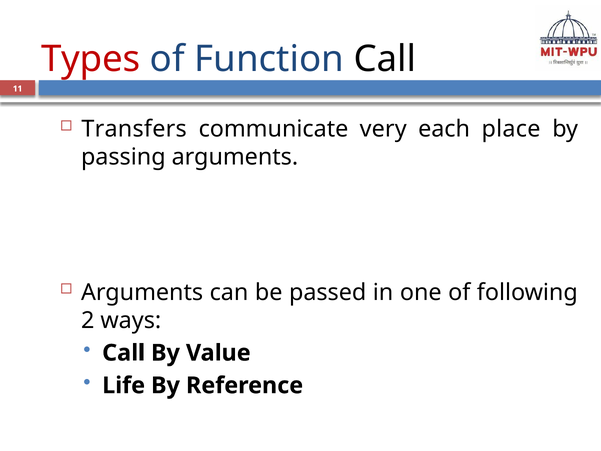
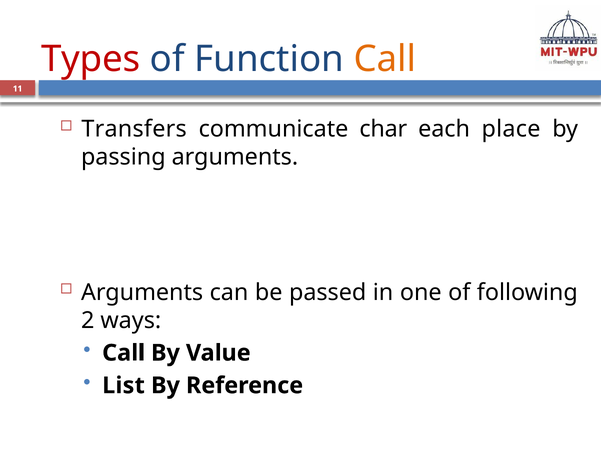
Call at (385, 59) colour: black -> orange
very: very -> char
Life: Life -> List
